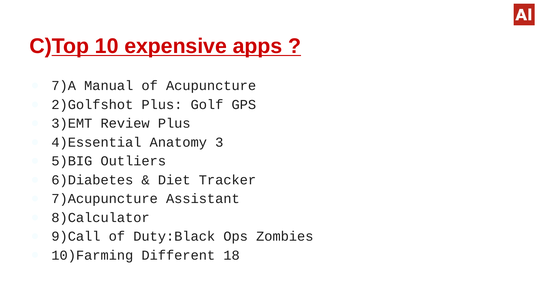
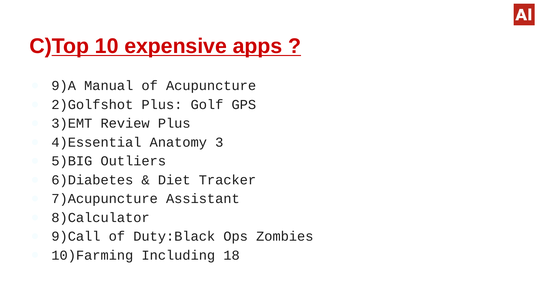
7)A: 7)A -> 9)A
Different: Different -> Including
